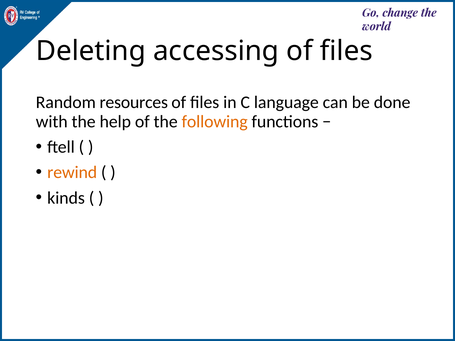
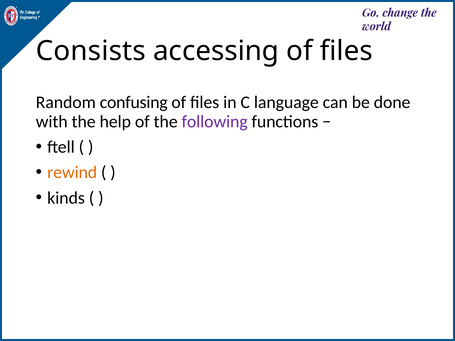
Deleting: Deleting -> Consists
resources: resources -> confusing
following colour: orange -> purple
